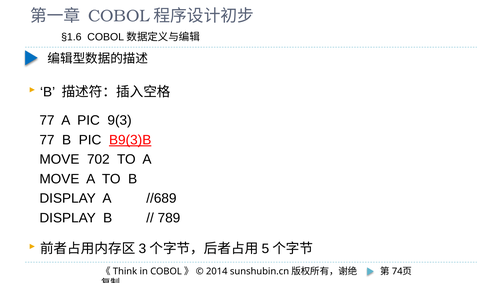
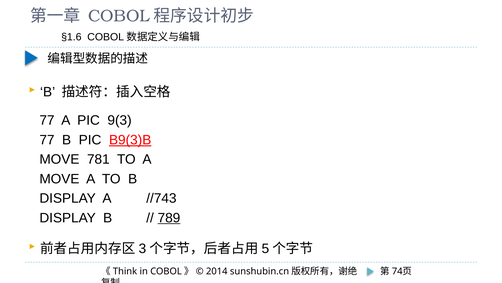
702: 702 -> 781
//689: //689 -> //743
789 underline: none -> present
